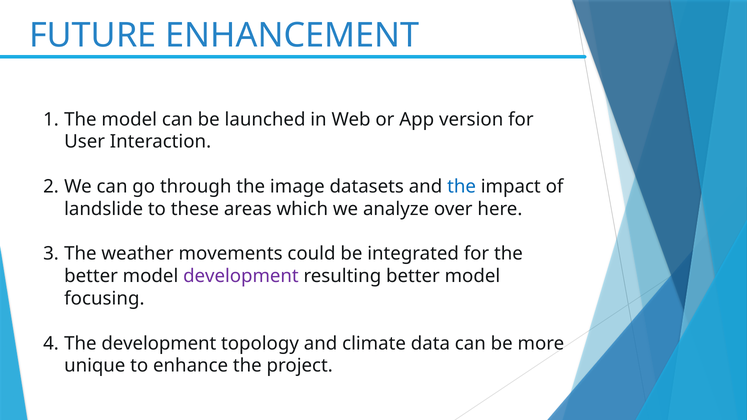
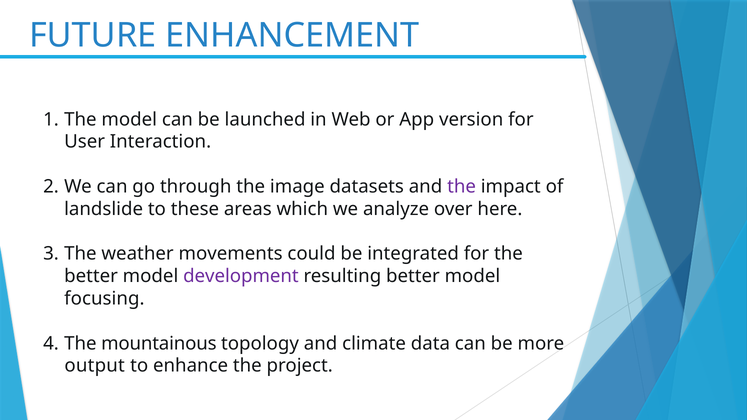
the at (462, 187) colour: blue -> purple
The development: development -> mountainous
unique: unique -> output
